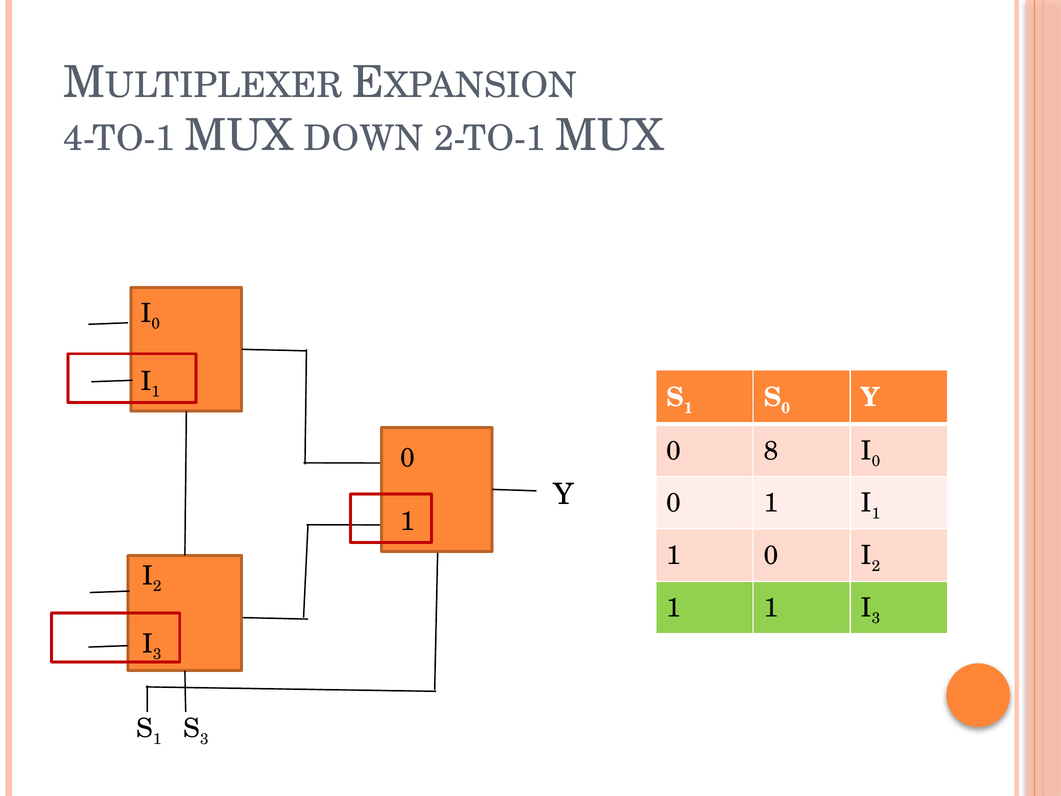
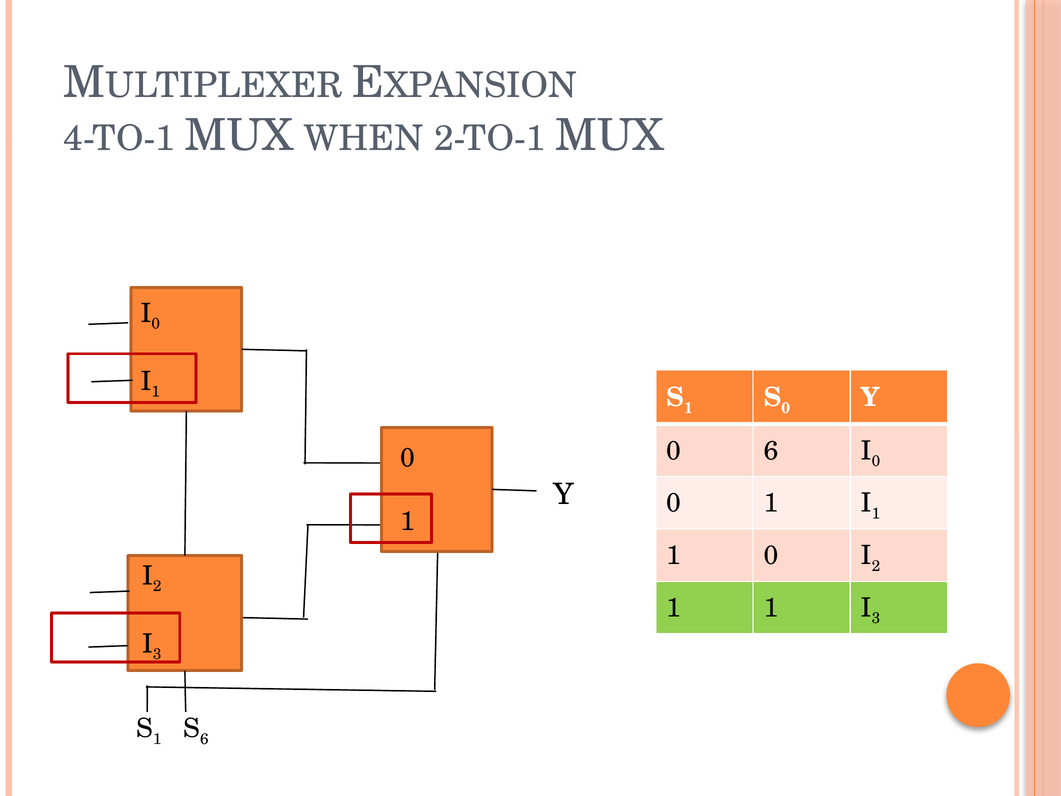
DOWN: DOWN -> WHEN
0 8: 8 -> 6
3 at (204, 739): 3 -> 6
